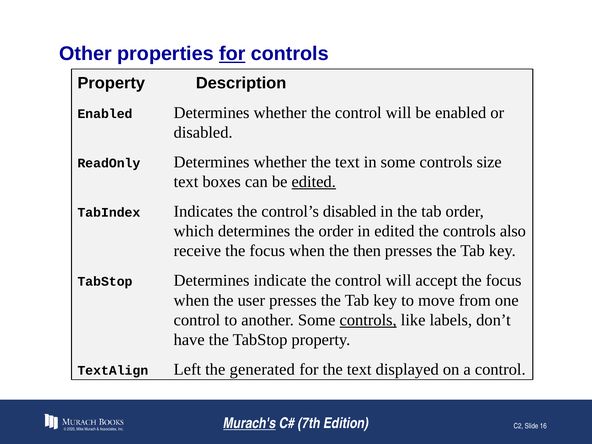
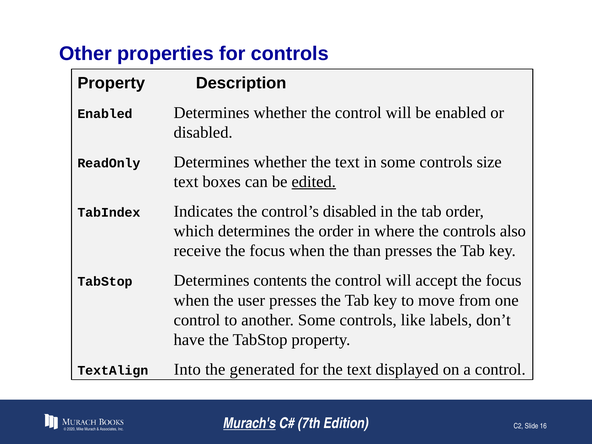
for at (232, 54) underline: present -> none
in edited: edited -> where
then: then -> than
indicate: indicate -> contents
controls at (368, 320) underline: present -> none
Left: Left -> Into
